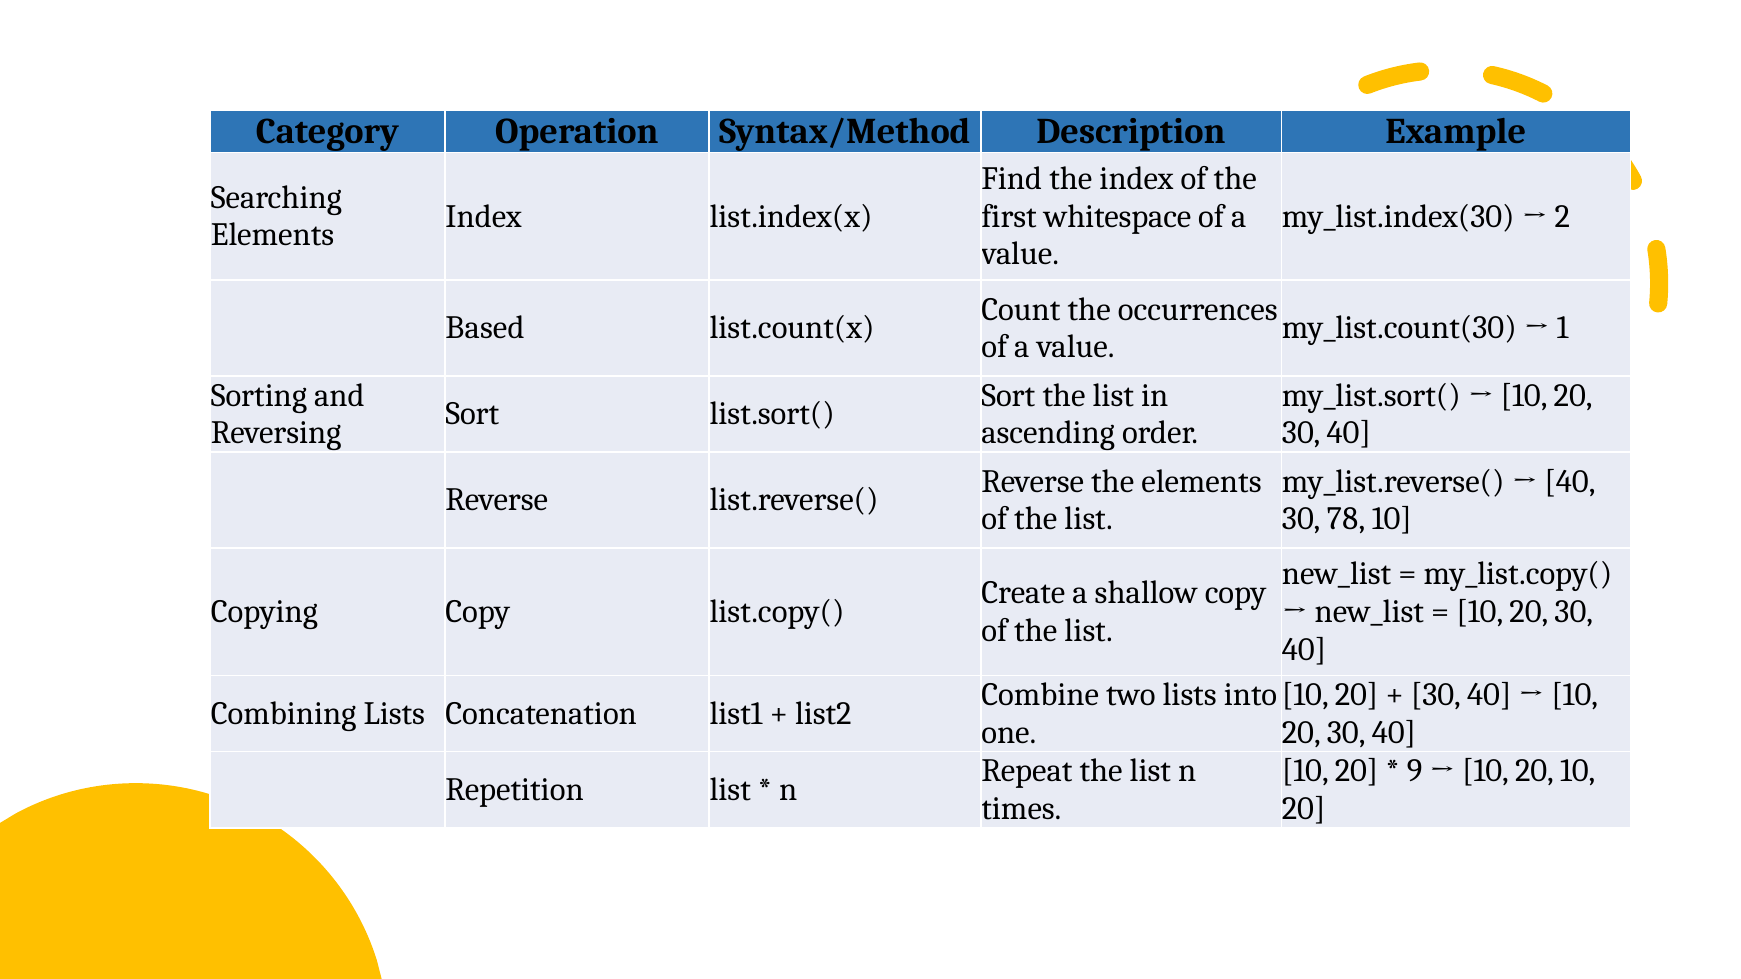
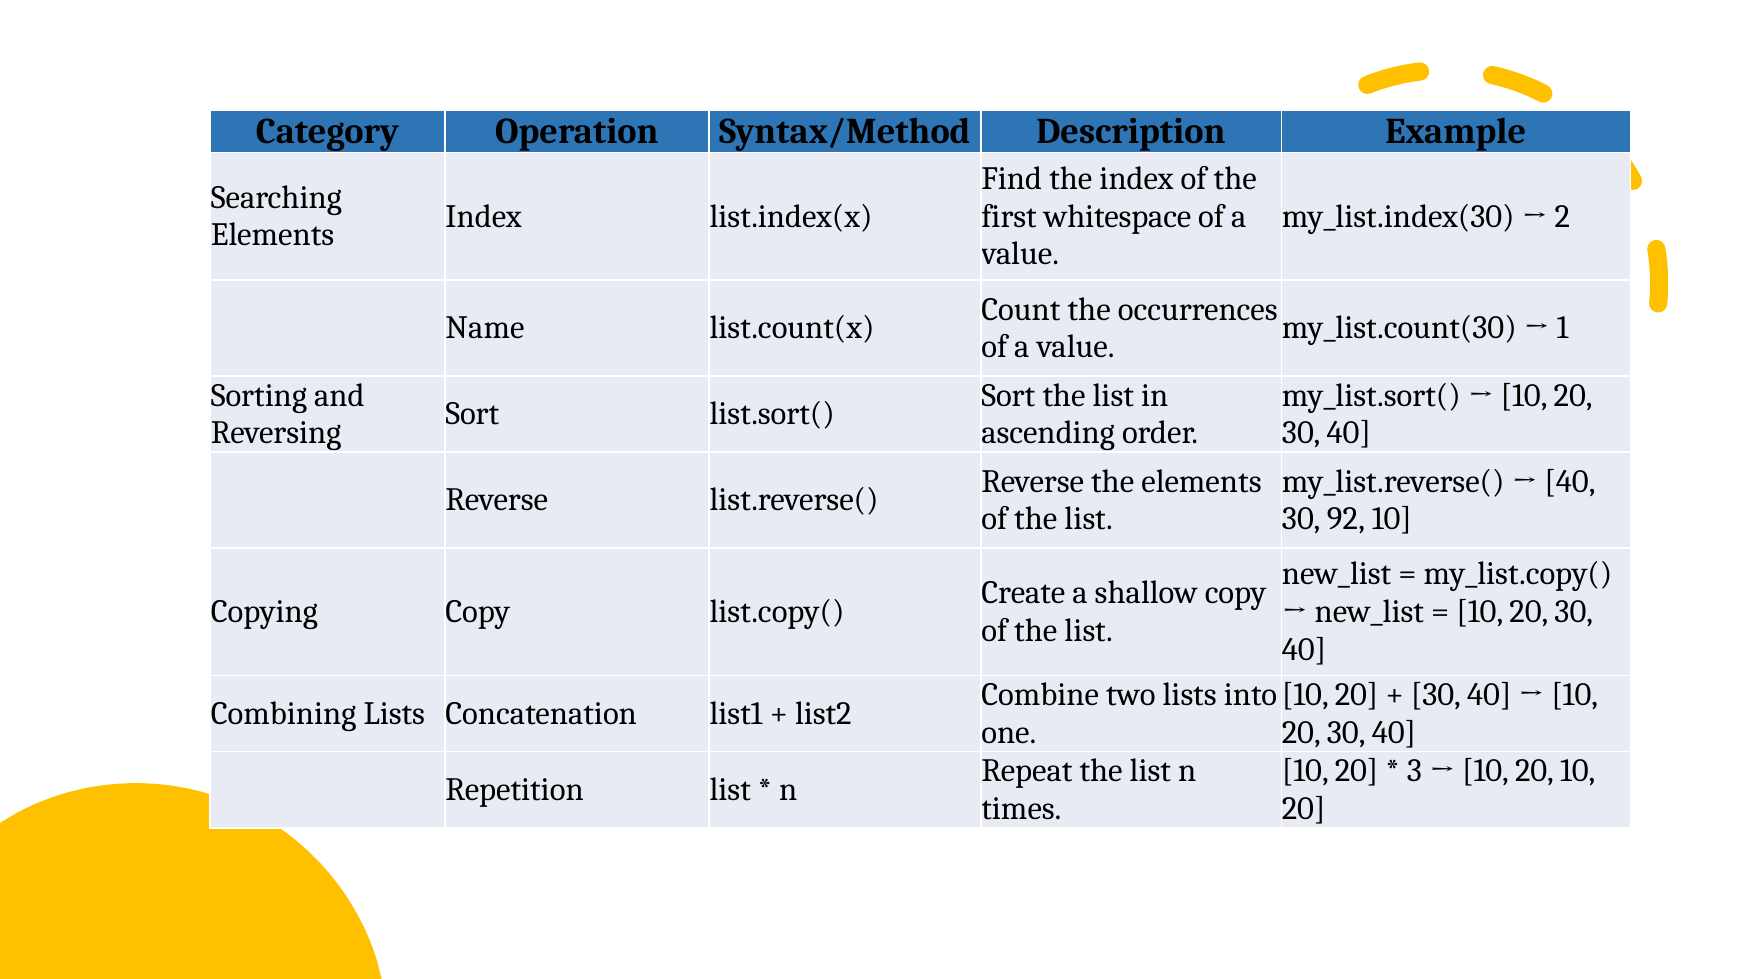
Based: Based -> Name
78: 78 -> 92
9: 9 -> 3
